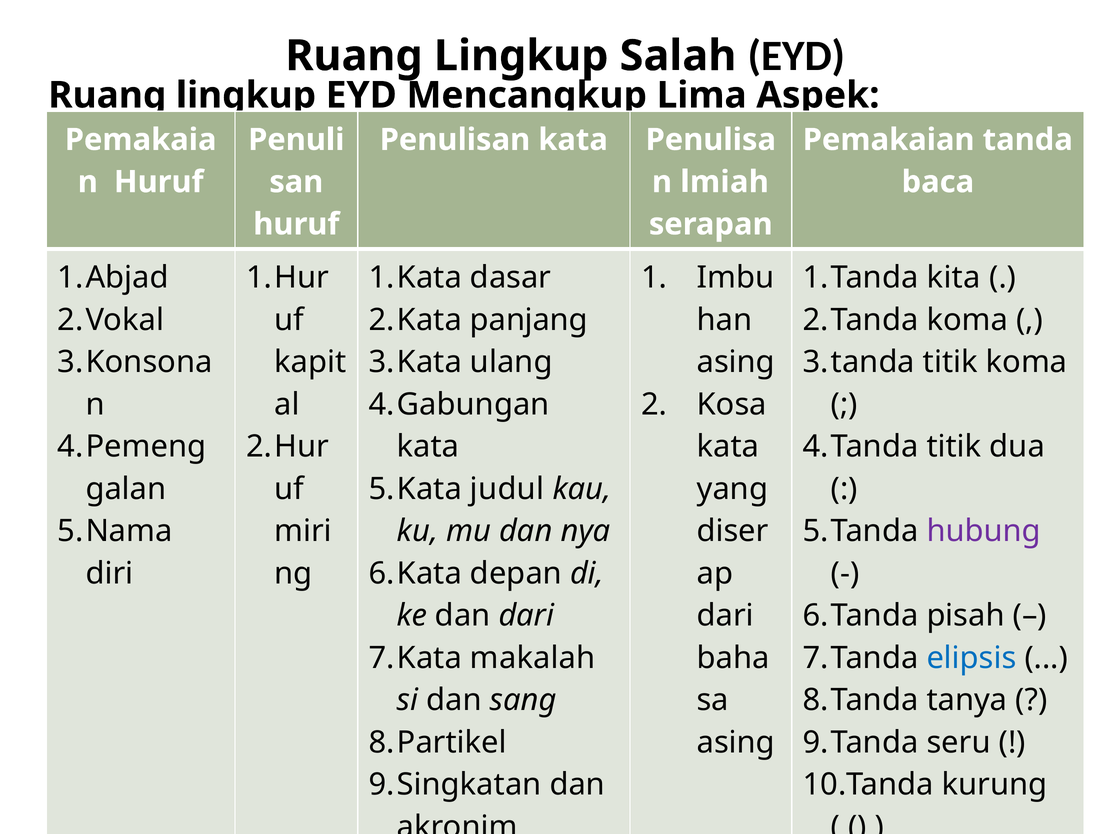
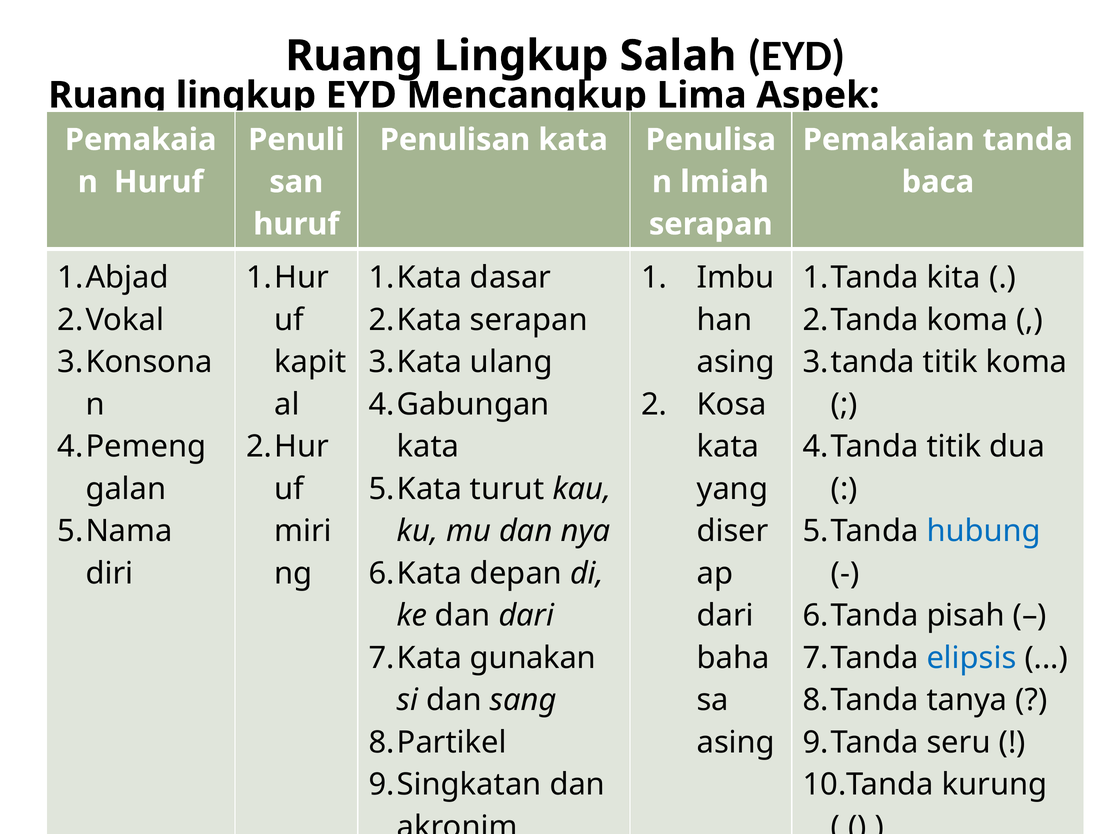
panjang at (529, 320): panjang -> serapan
judul: judul -> turut
hubung colour: purple -> blue
makalah: makalah -> gunakan
